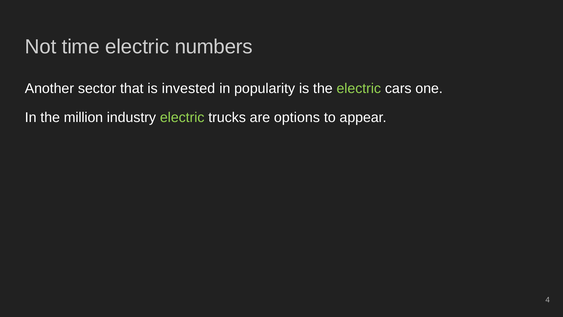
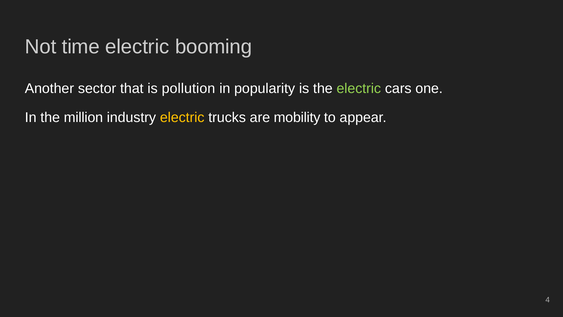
numbers: numbers -> booming
invested: invested -> pollution
electric at (182, 117) colour: light green -> yellow
options: options -> mobility
